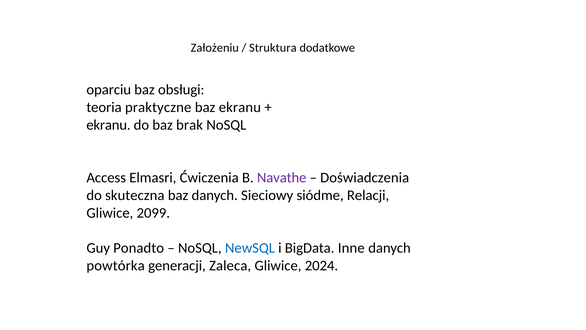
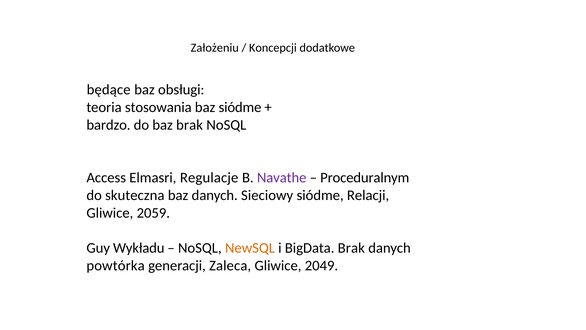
Struktura: Struktura -> Koncepcji
oparciu: oparciu -> będące
praktyczne: praktyczne -> stosowania
baz ekranu: ekranu -> siódme
ekranu at (108, 125): ekranu -> bardzo
Ćwiczenia: Ćwiczenia -> Regulacje
Doświadczenia: Doświadczenia -> Proceduralnym
2099: 2099 -> 2059
Ponadto: Ponadto -> Wykładu
NewSQL colour: blue -> orange
BigData Inne: Inne -> Brak
2024: 2024 -> 2049
